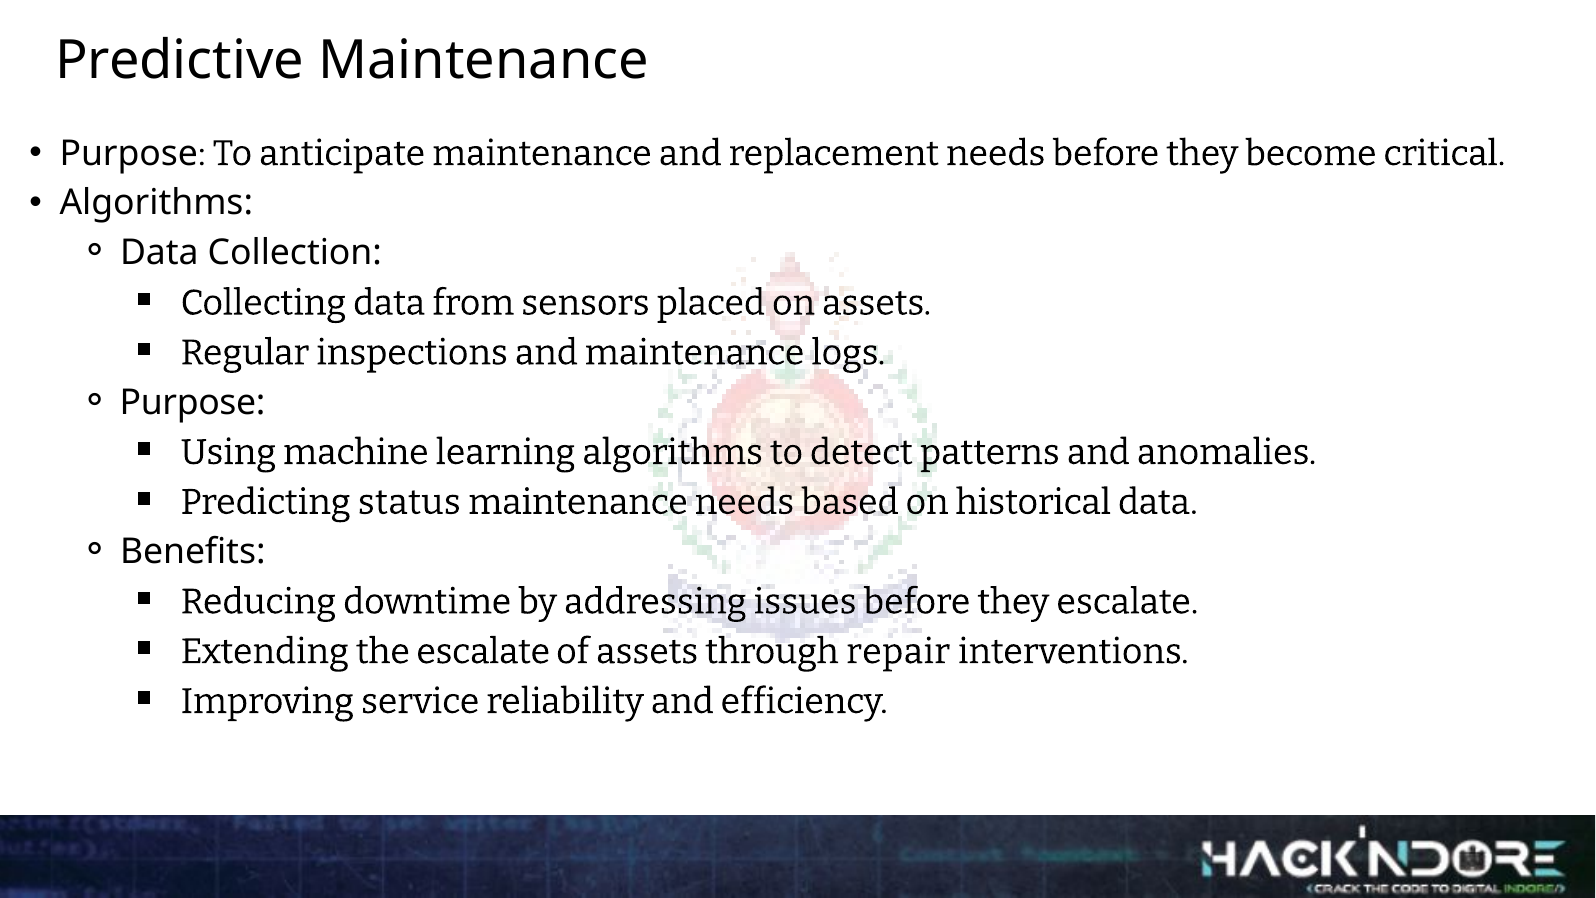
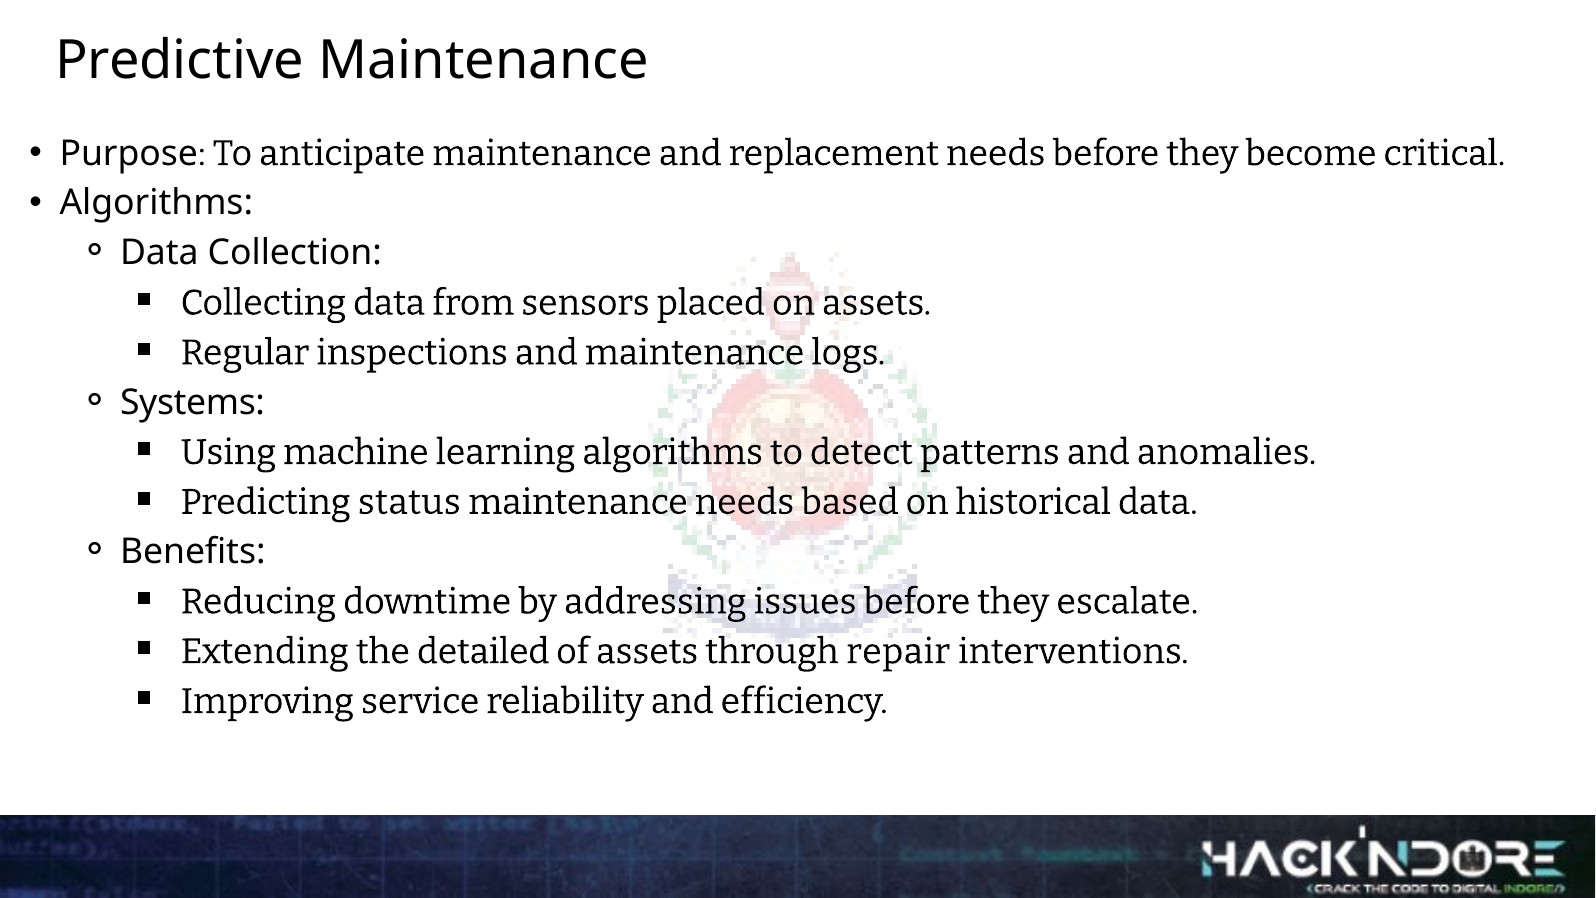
Purpose at (193, 402): Purpose -> Systems
the escalate: escalate -> detailed
